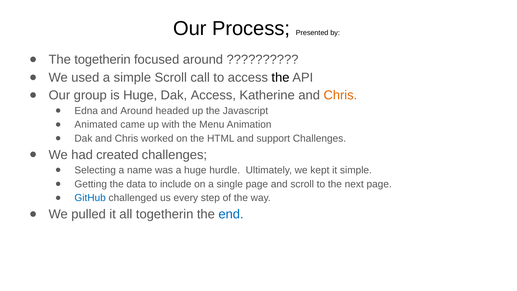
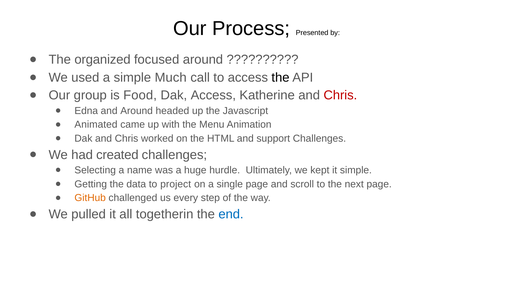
The togetherin: togetherin -> organized
simple Scroll: Scroll -> Much
is Huge: Huge -> Food
Chris at (340, 95) colour: orange -> red
include: include -> project
GitHub colour: blue -> orange
